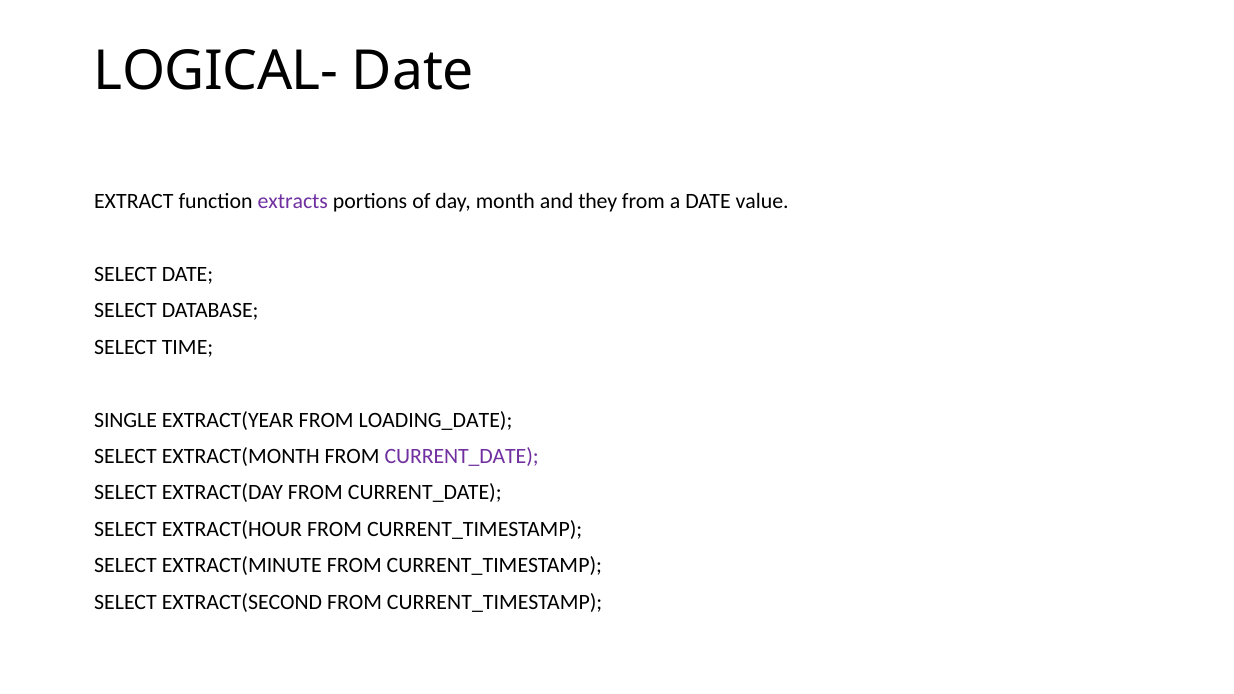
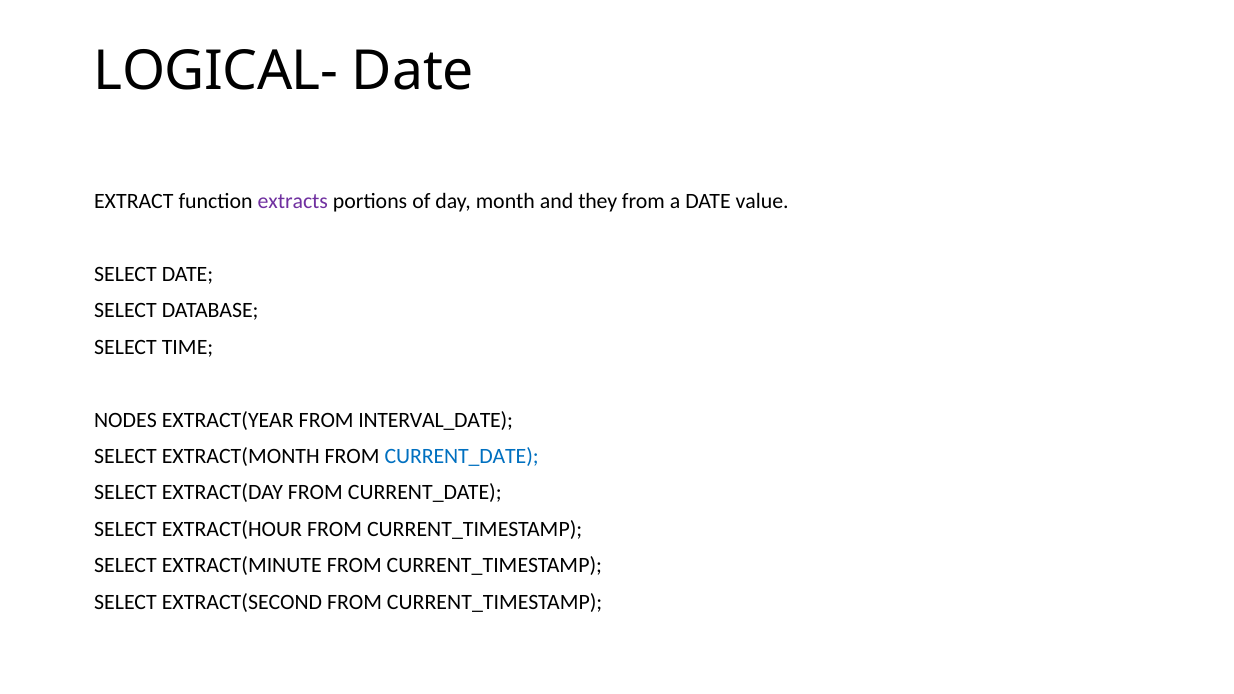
SINGLE: SINGLE -> NODES
LOADING_DATE: LOADING_DATE -> INTERVAL_DATE
CURRENT_DATE at (462, 456) colour: purple -> blue
